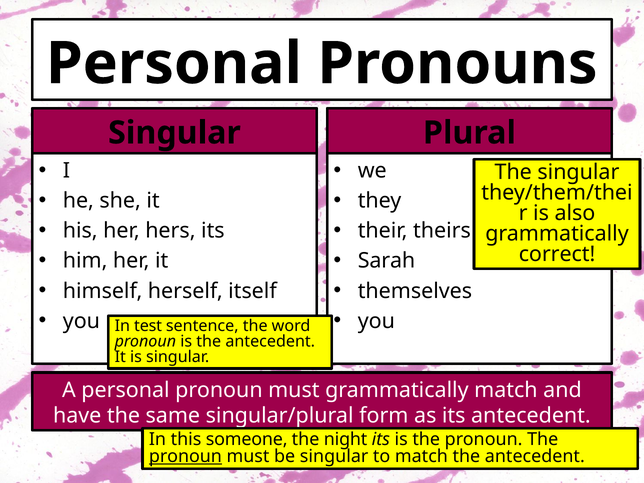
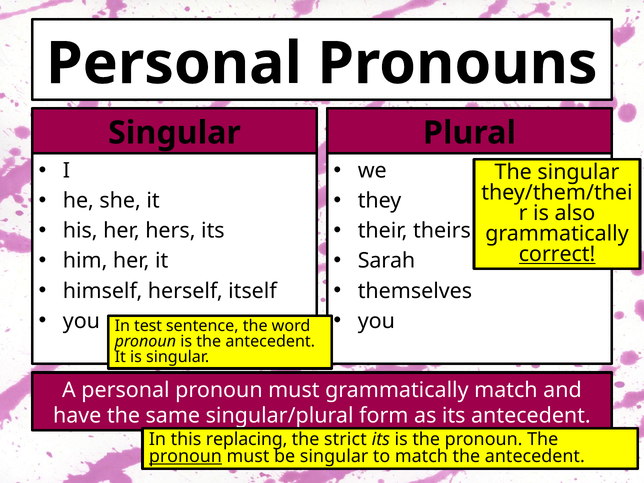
correct underline: none -> present
someone: someone -> replacing
night: night -> strict
